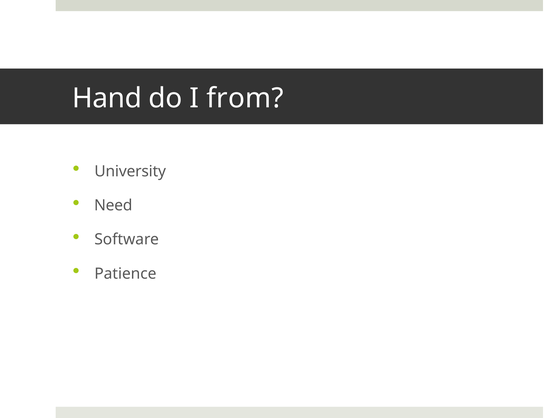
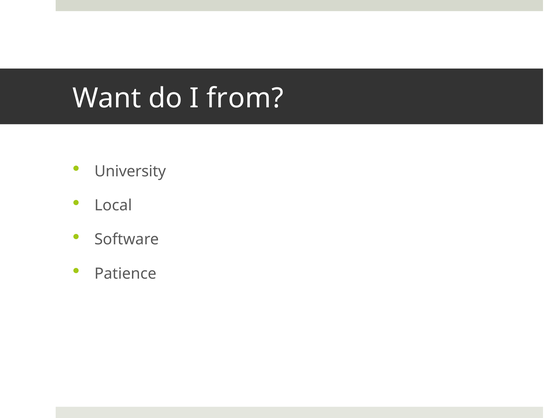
Hand: Hand -> Want
Need: Need -> Local
